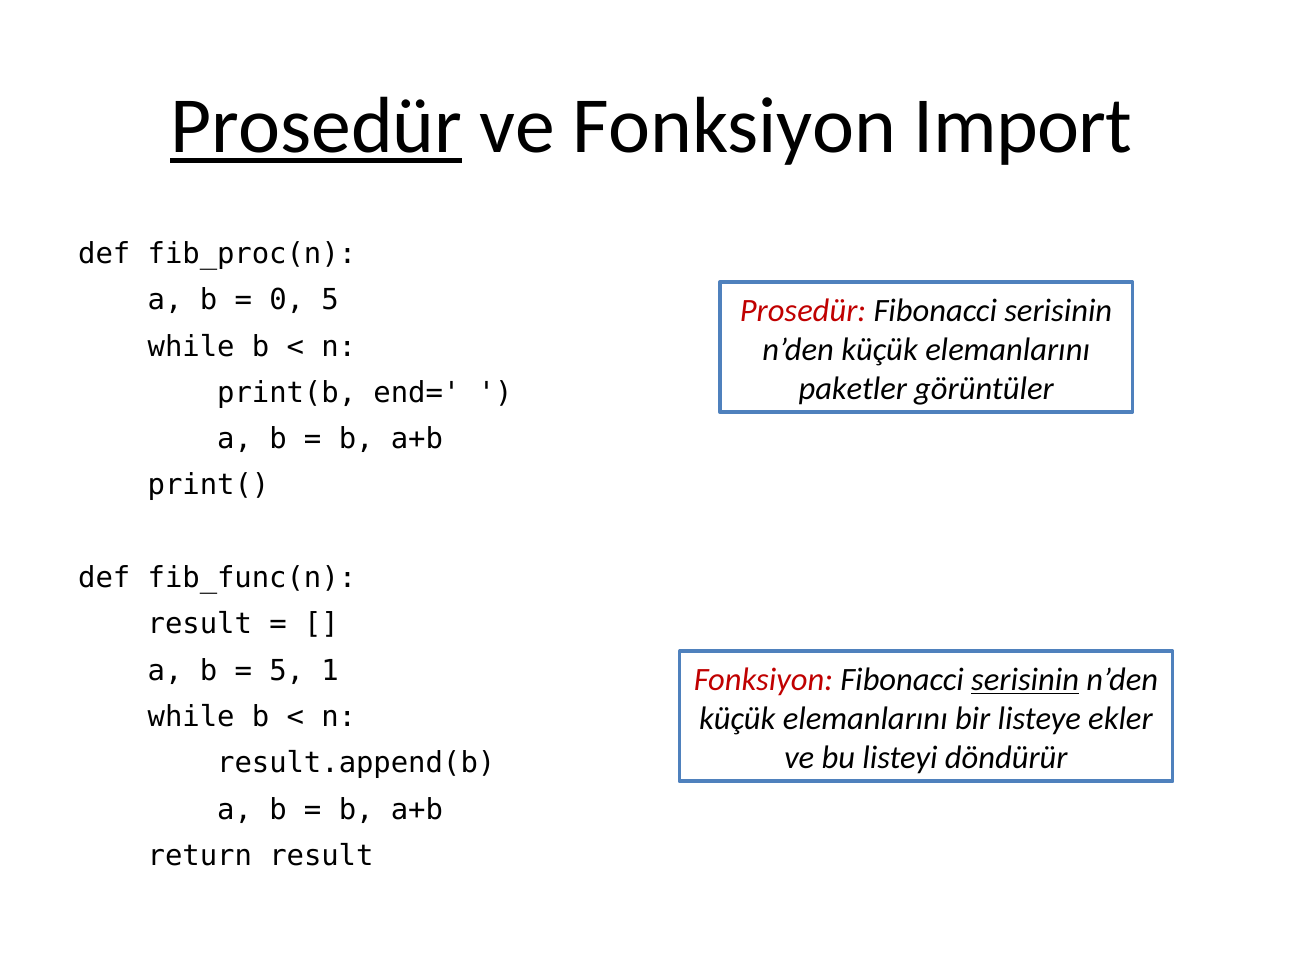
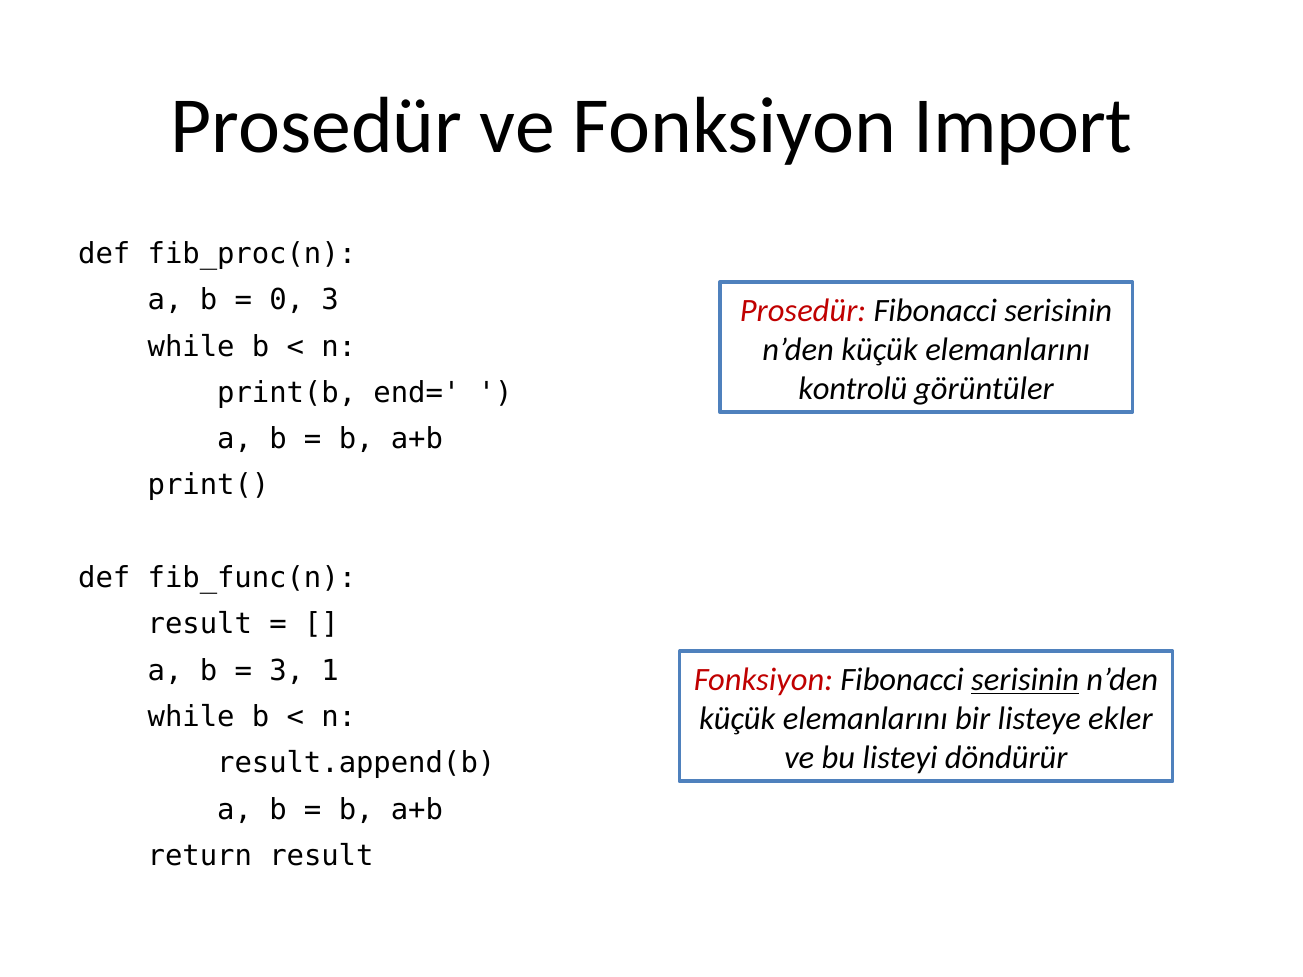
Prosedür at (316, 126) underline: present -> none
0 5: 5 -> 3
paketler: paketler -> kontrolü
5 at (287, 671): 5 -> 3
